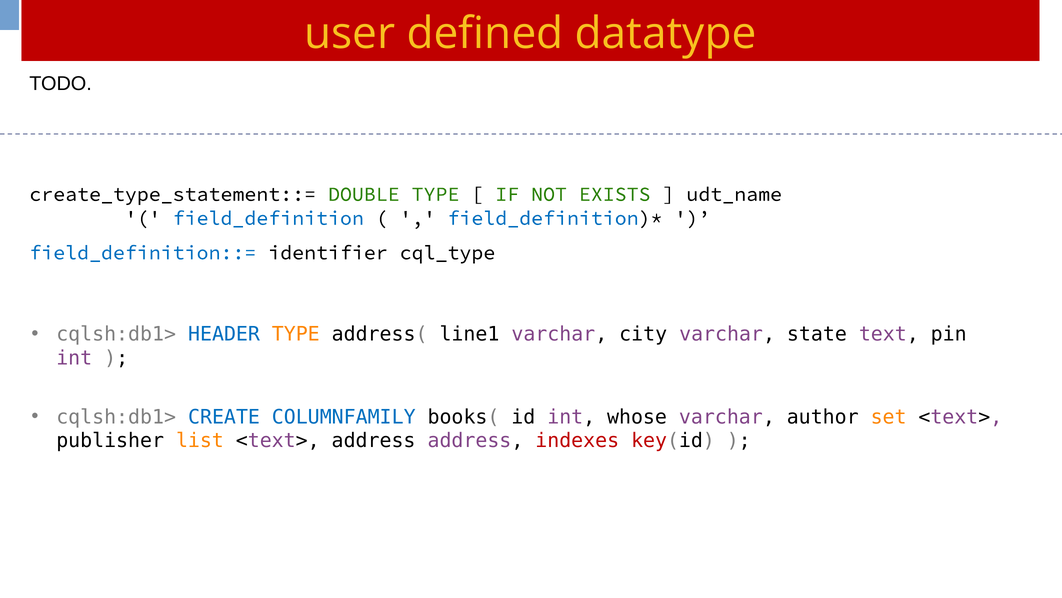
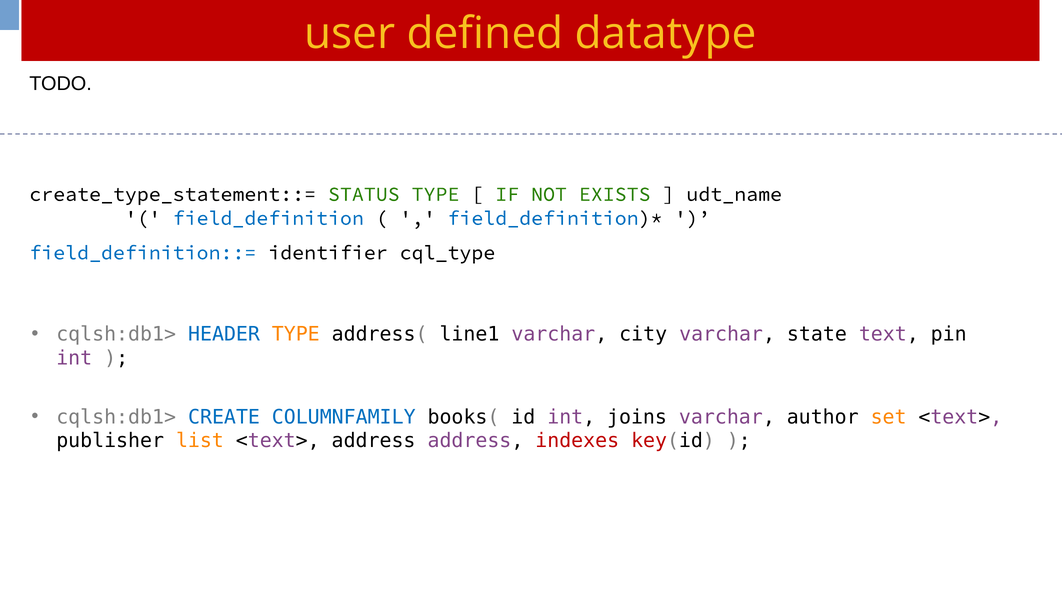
DOUBLE: DOUBLE -> STATUS
whose: whose -> joins
